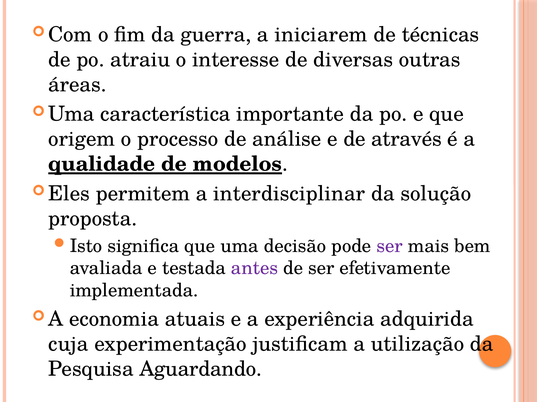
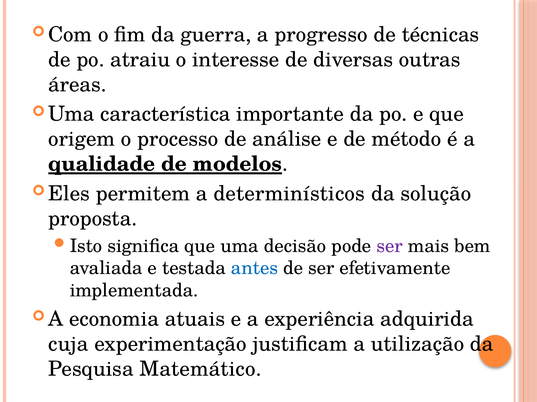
iniciarem: iniciarem -> progresso
através: através -> método
interdisciplinar: interdisciplinar -> determinísticos
antes colour: purple -> blue
Aguardando: Aguardando -> Matemático
